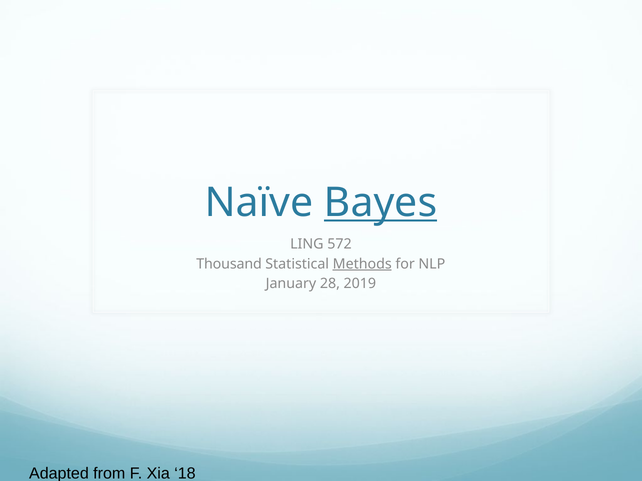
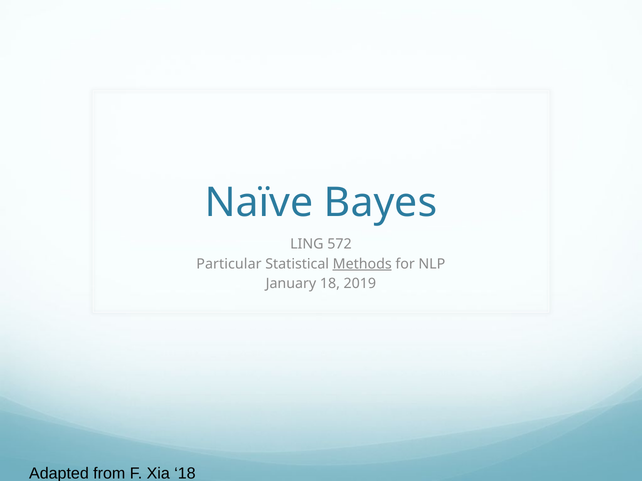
Bayes underline: present -> none
Thousand: Thousand -> Particular
January 28: 28 -> 18
